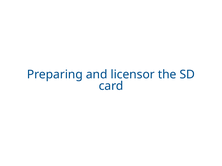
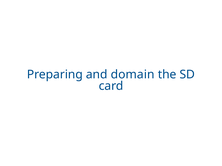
licensor: licensor -> domain
